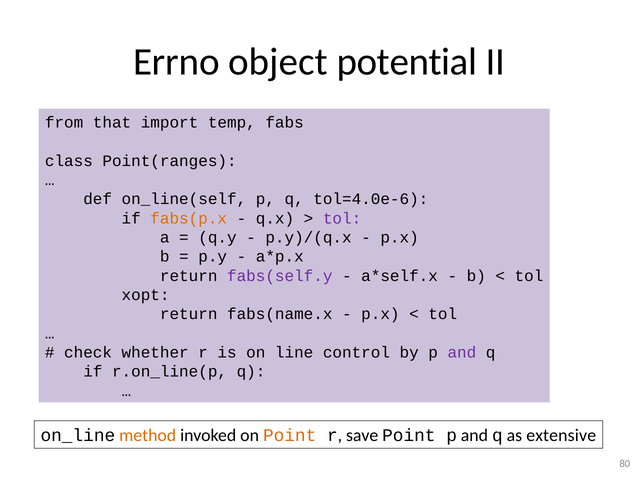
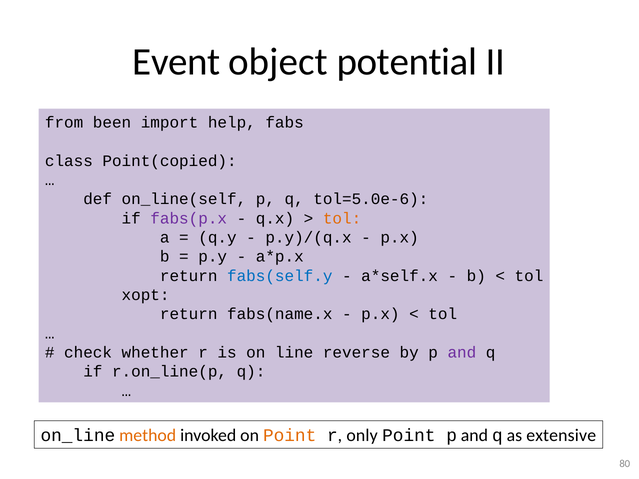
Errno: Errno -> Event
that: that -> been
temp: temp -> help
Point(ranges: Point(ranges -> Point(copied
tol=4.0e-6: tol=4.0e-6 -> tol=5.0e-6
fabs(p.x colour: orange -> purple
tol at (342, 218) colour: purple -> orange
fabs(self.y colour: purple -> blue
control: control -> reverse
save: save -> only
